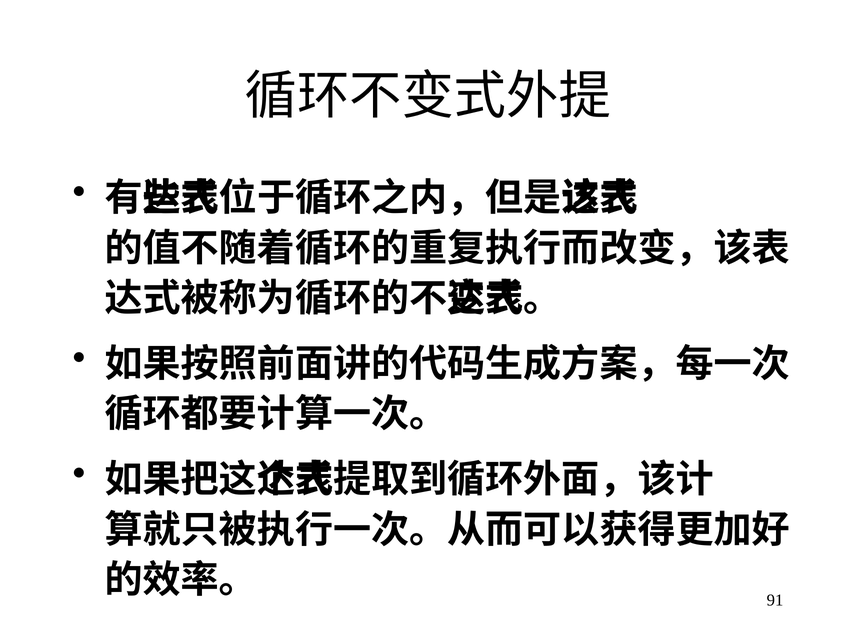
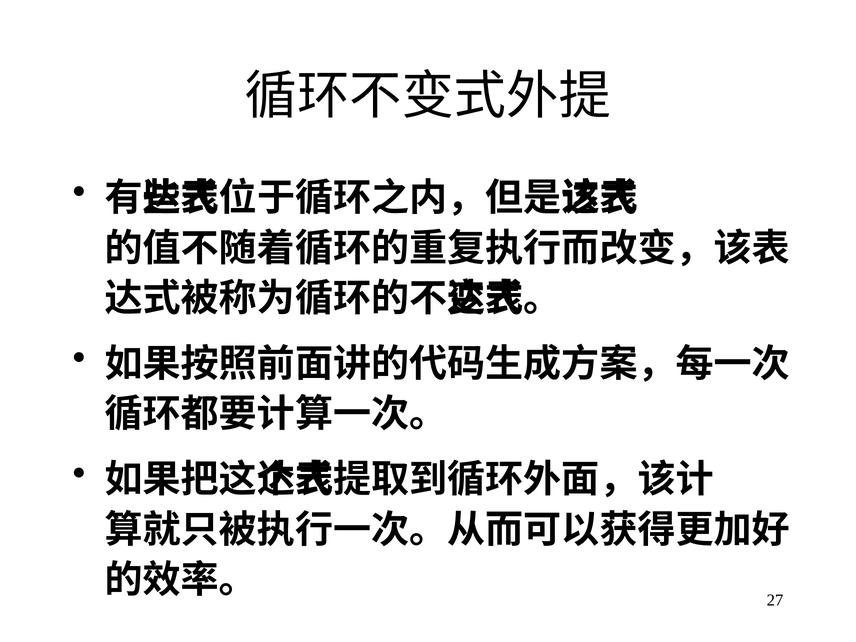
91: 91 -> 27
